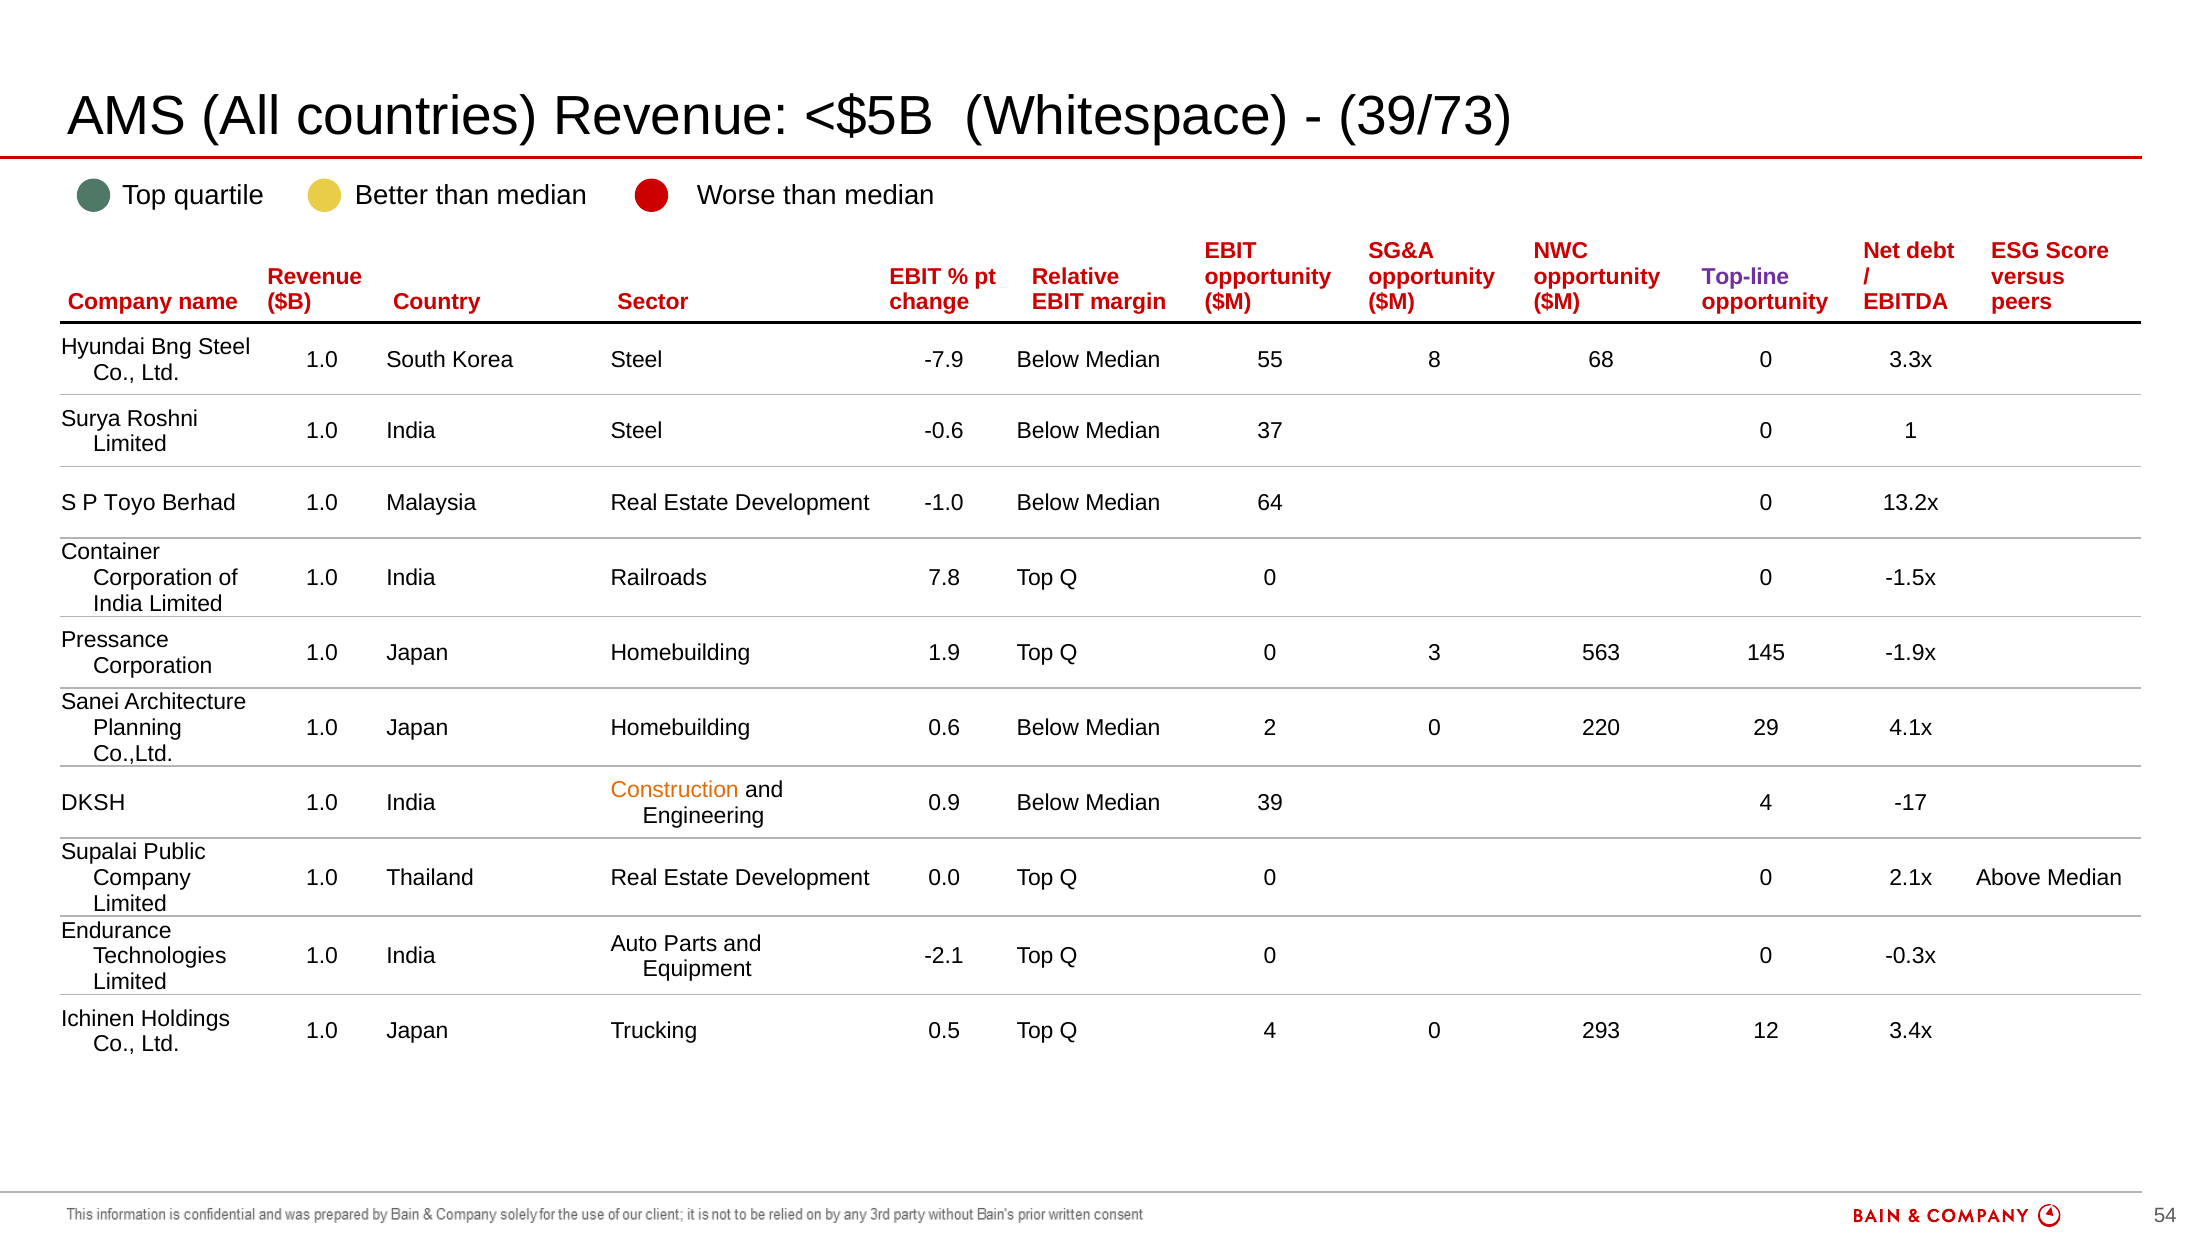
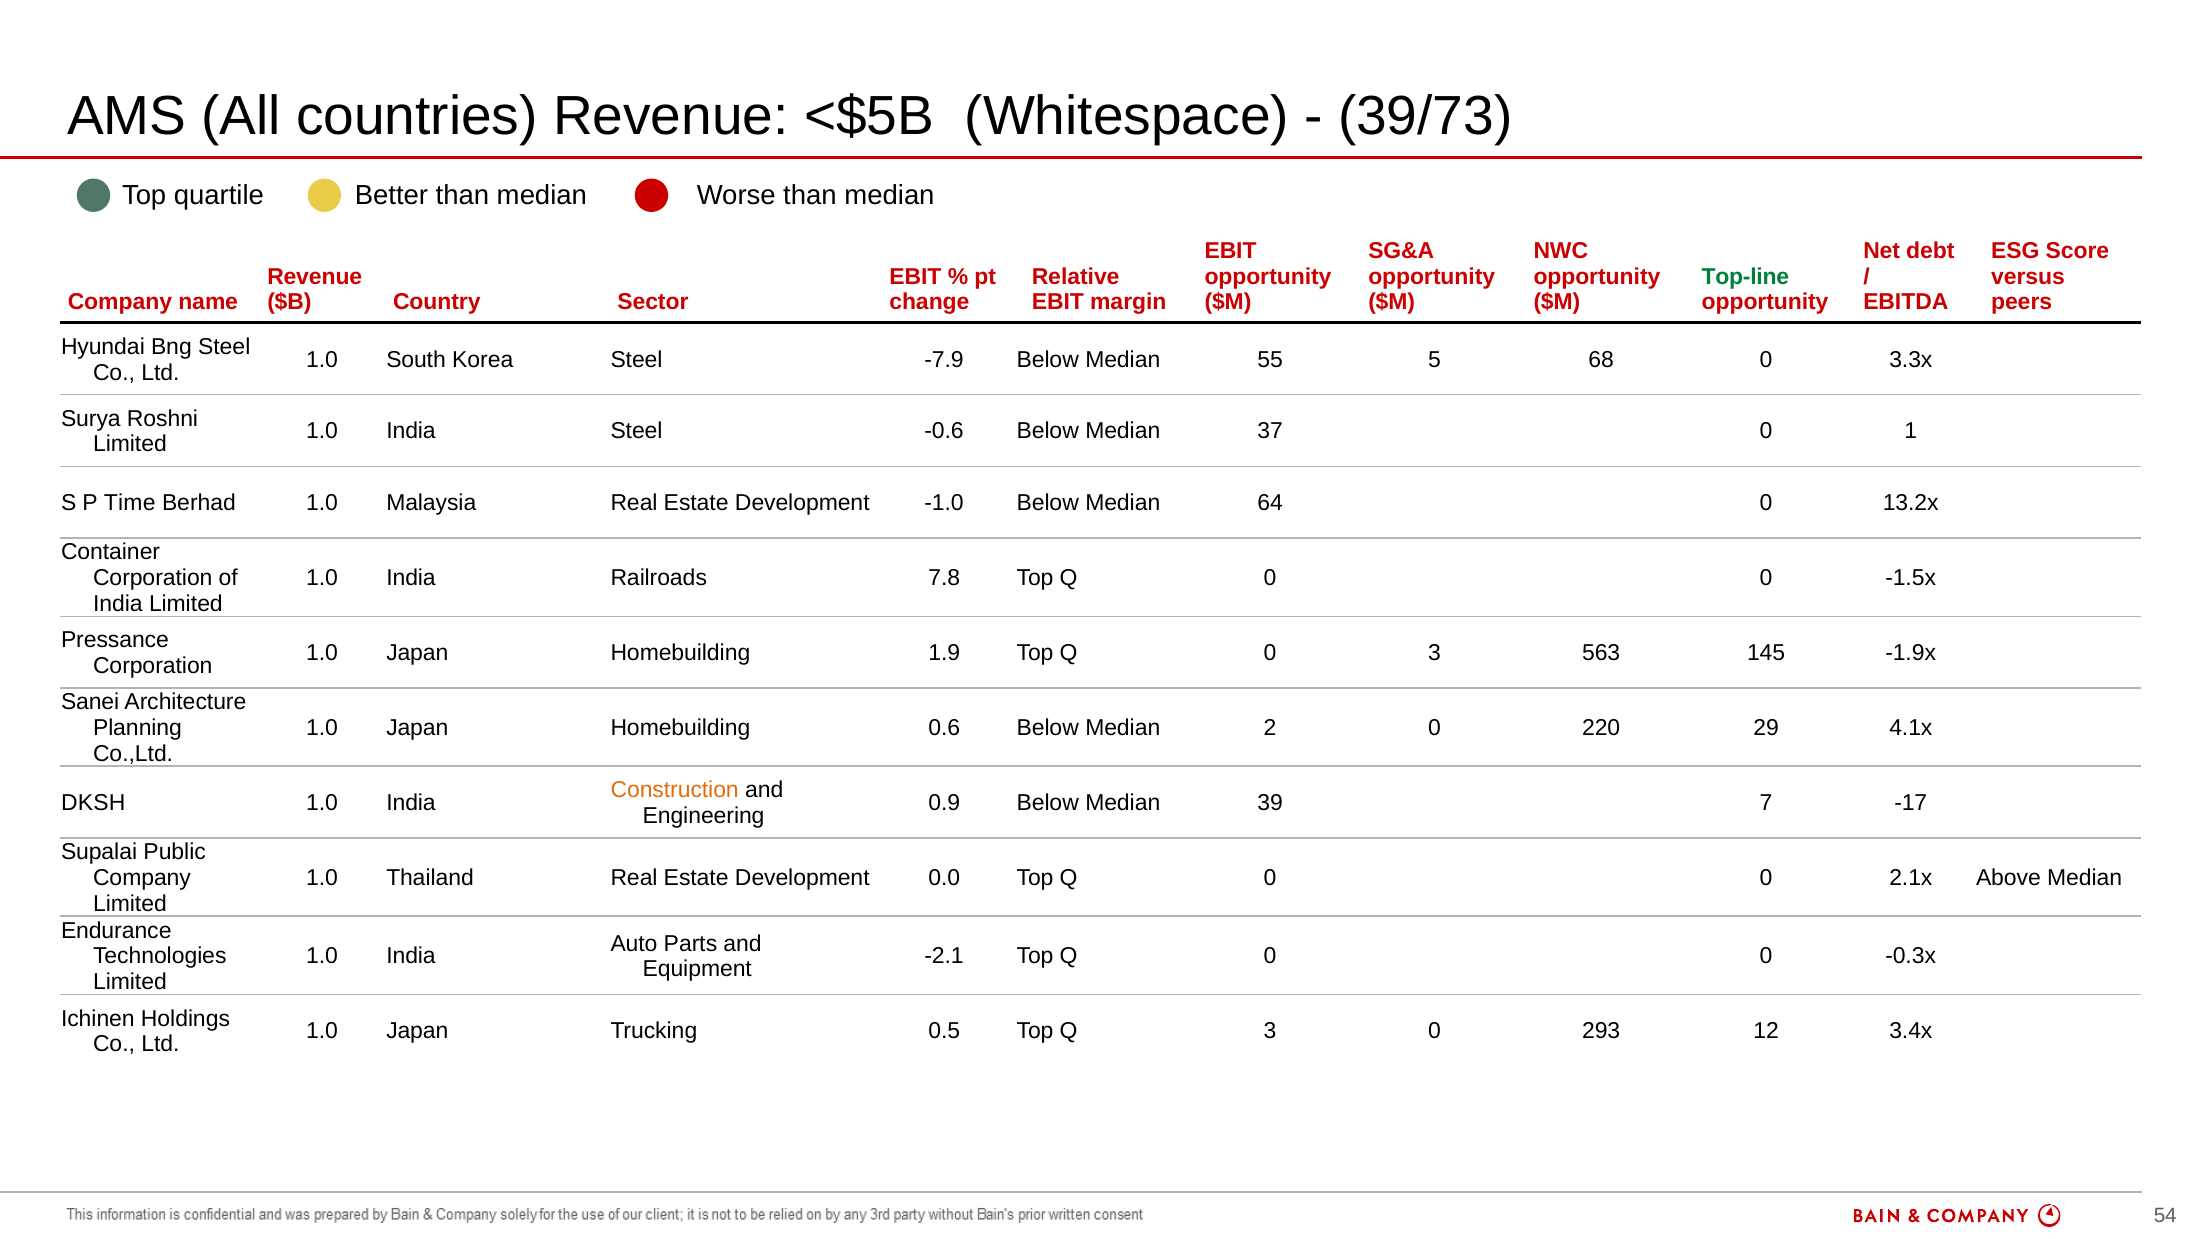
Top-line colour: purple -> green
8: 8 -> 5
Toyo: Toyo -> Time
39 4: 4 -> 7
Q 4: 4 -> 3
